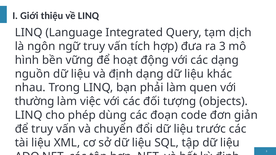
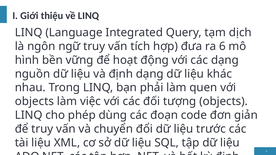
ra 3: 3 -> 6
thường at (34, 102): thường -> objects
